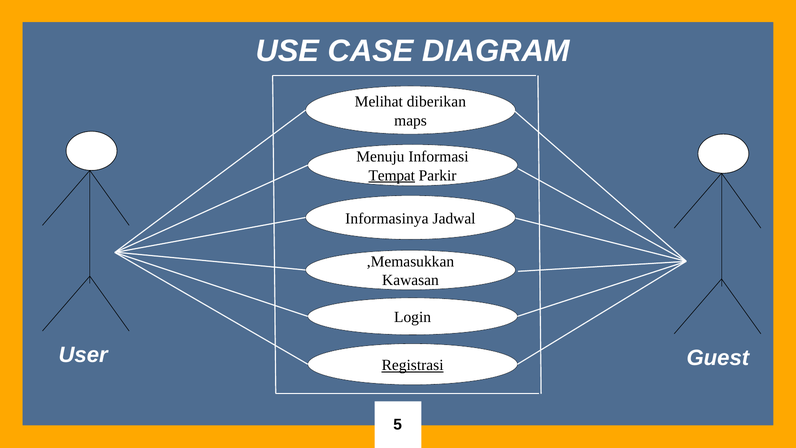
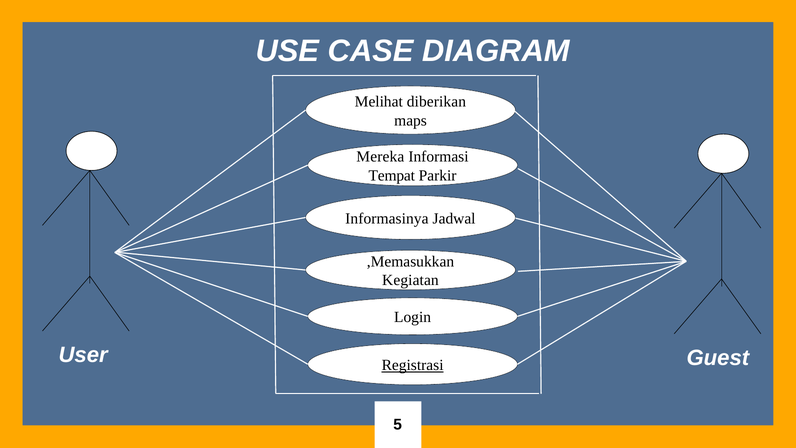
Menuju: Menuju -> Mereka
Tempat underline: present -> none
Kawasan: Kawasan -> Kegiatan
